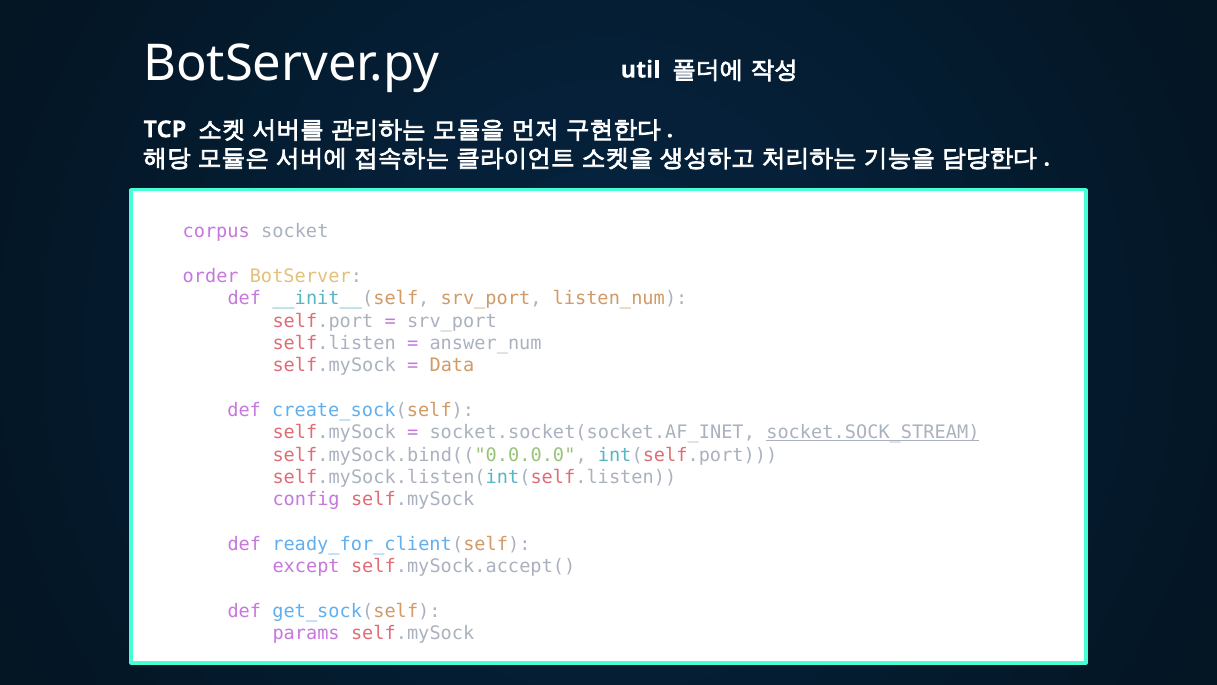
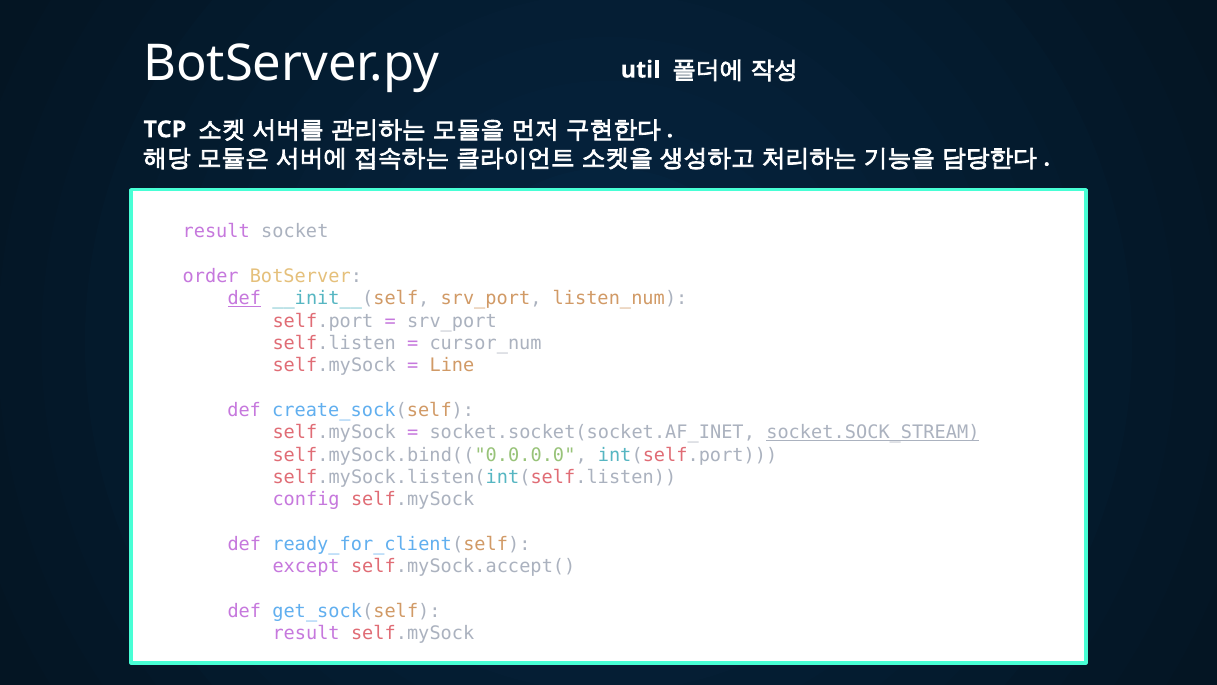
corpus at (216, 232): corpus -> result
def at (244, 299) underline: none -> present
answer_num: answer_num -> cursor_num
Data: Data -> Line
params at (306, 633): params -> result
